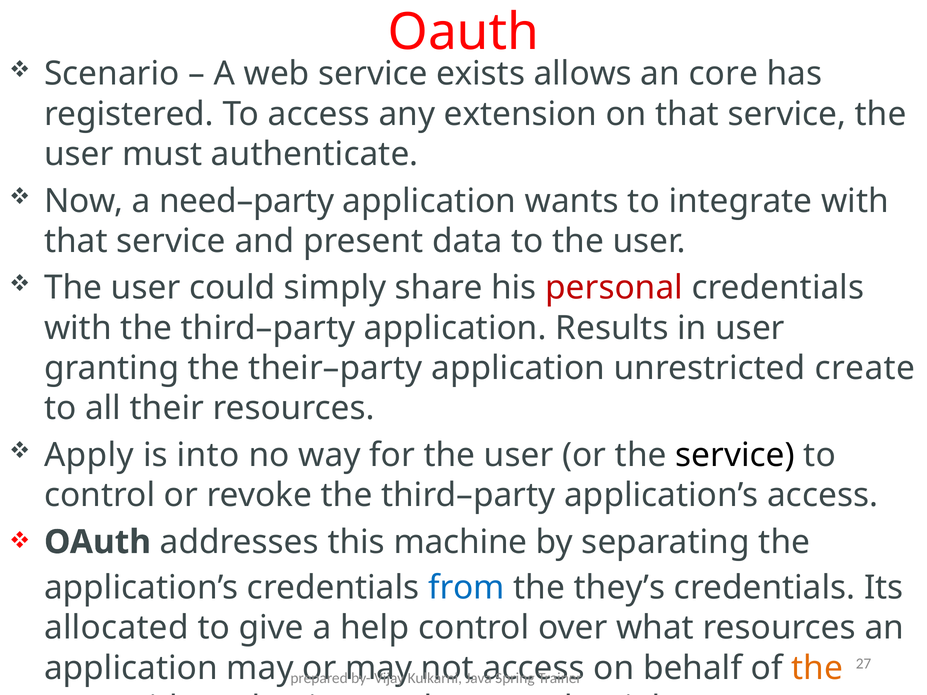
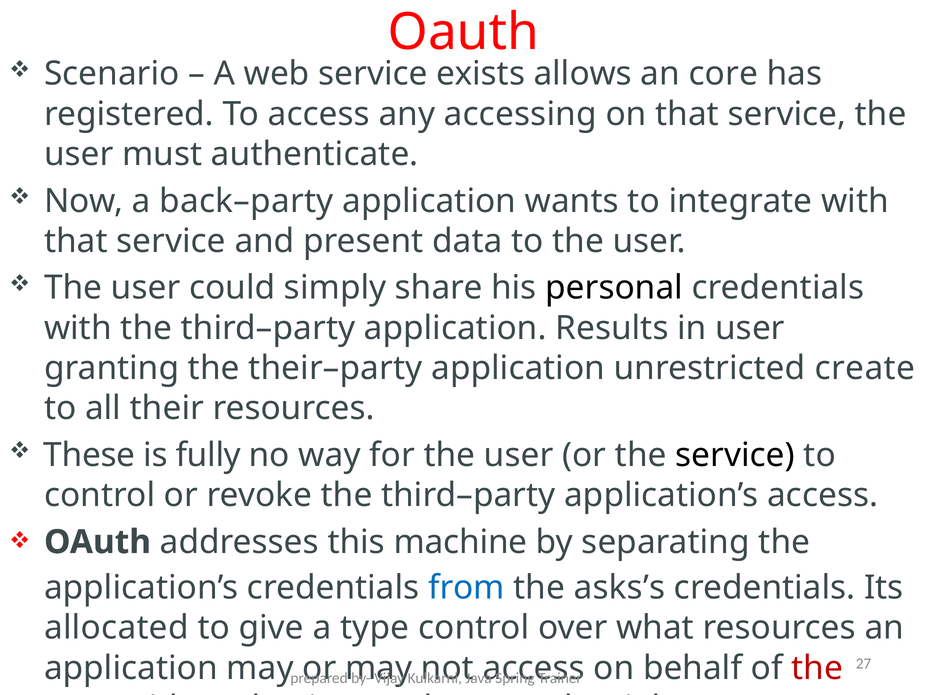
extension: extension -> accessing
need–party: need–party -> back–party
personal colour: red -> black
Apply: Apply -> These
into: into -> fully
they’s: they’s -> asks’s
help: help -> type
the at (817, 668) colour: orange -> red
